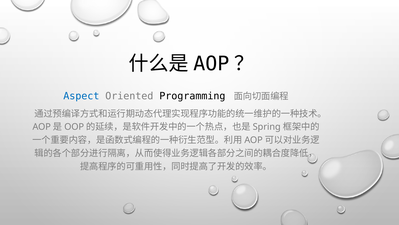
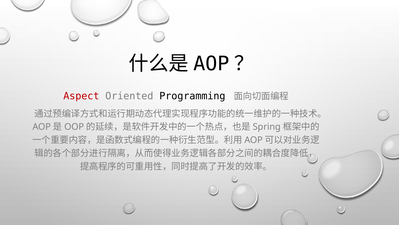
Aspect colour: blue -> red
